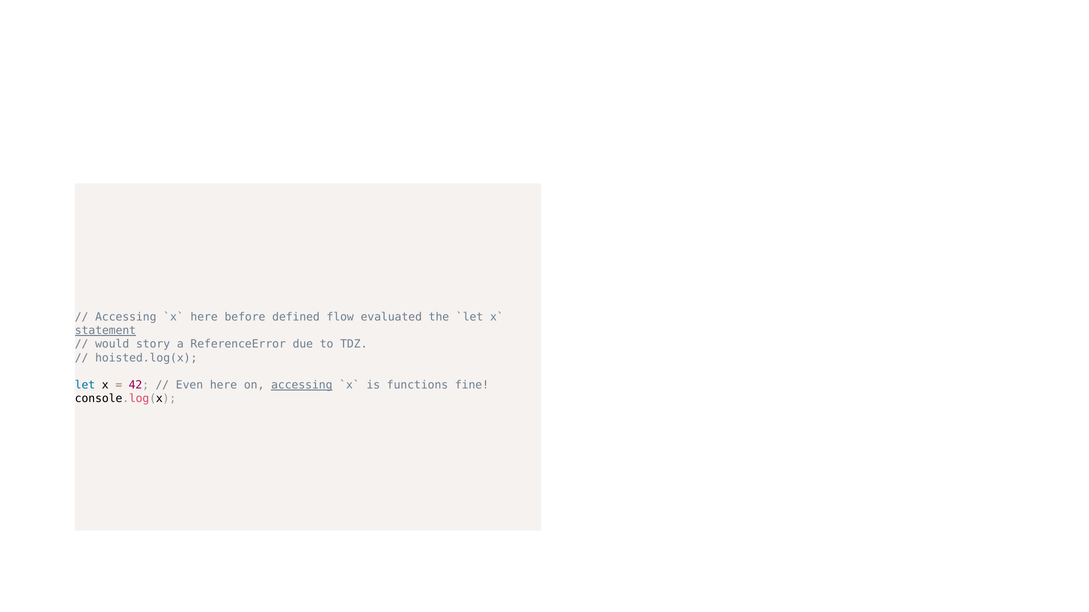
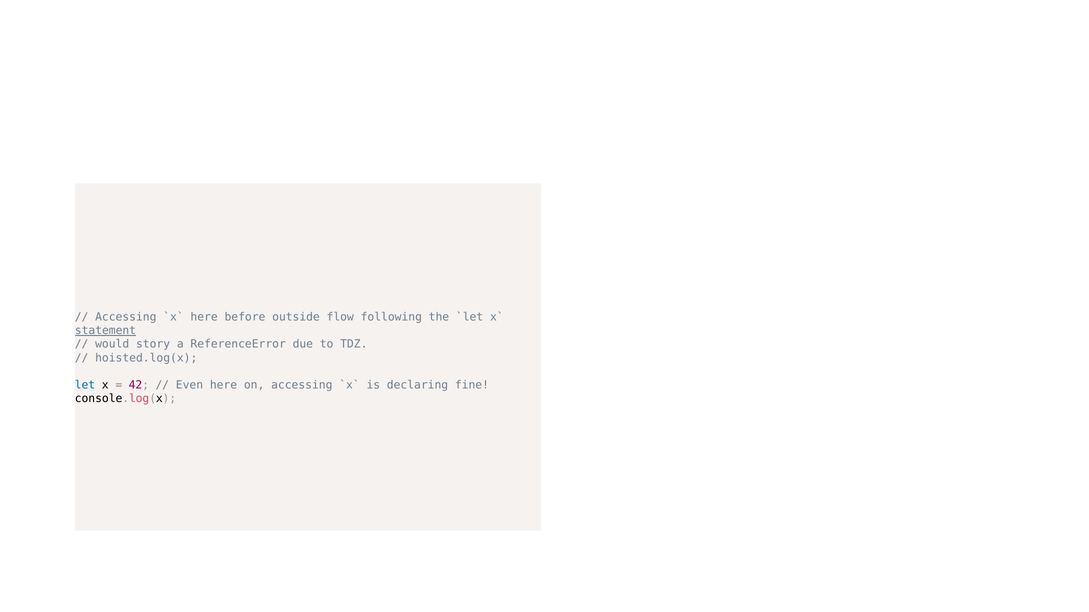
defined: defined -> outside
evaluated: evaluated -> following
accessing at (302, 385) underline: present -> none
functions: functions -> declaring
